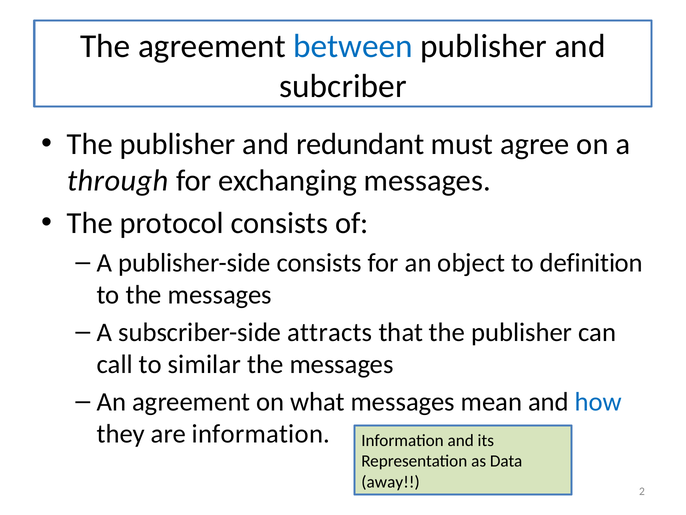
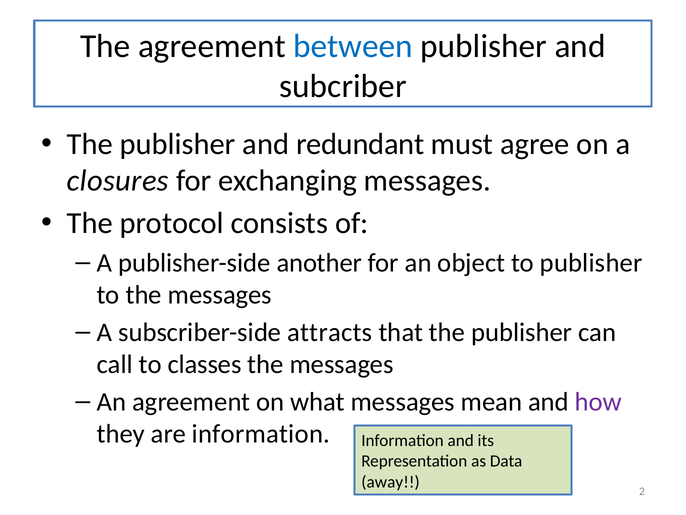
through: through -> closures
publisher-side consists: consists -> another
to definition: definition -> publisher
similar: similar -> classes
how colour: blue -> purple
